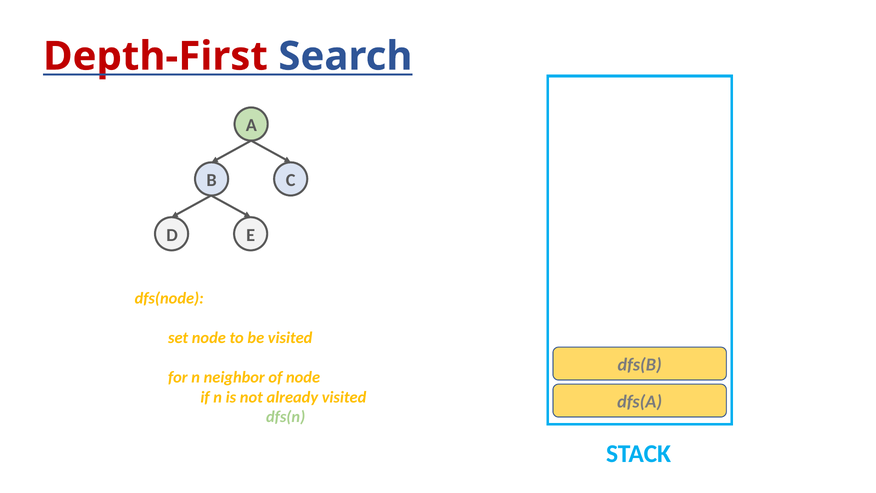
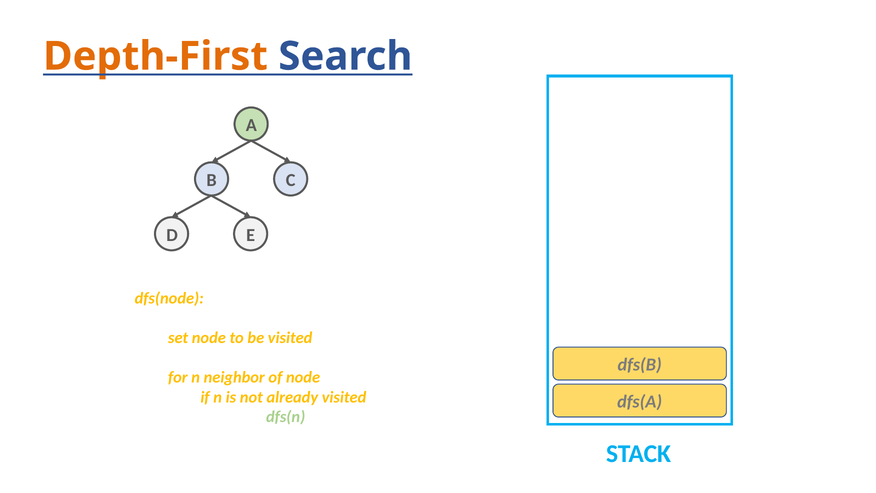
Depth-First colour: red -> orange
